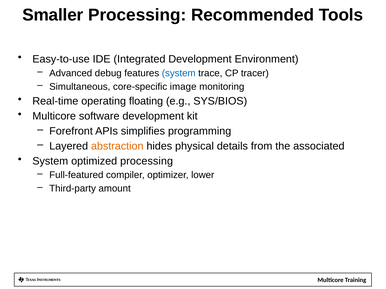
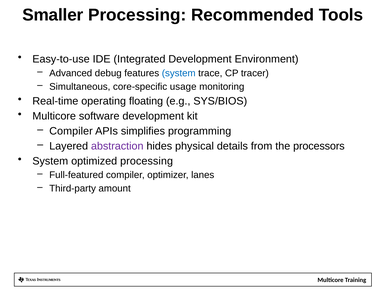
image: image -> usage
Forefront at (71, 131): Forefront -> Compiler
abstraction colour: orange -> purple
associated: associated -> processors
lower: lower -> lanes
